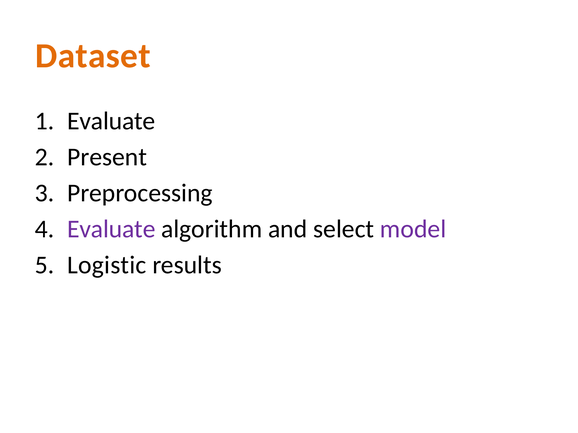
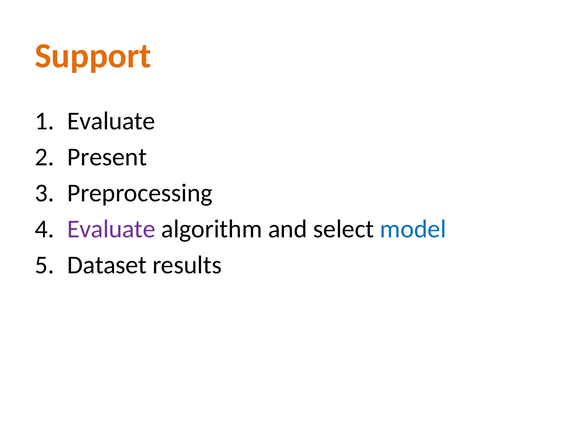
Dataset: Dataset -> Support
model colour: purple -> blue
Logistic: Logistic -> Dataset
